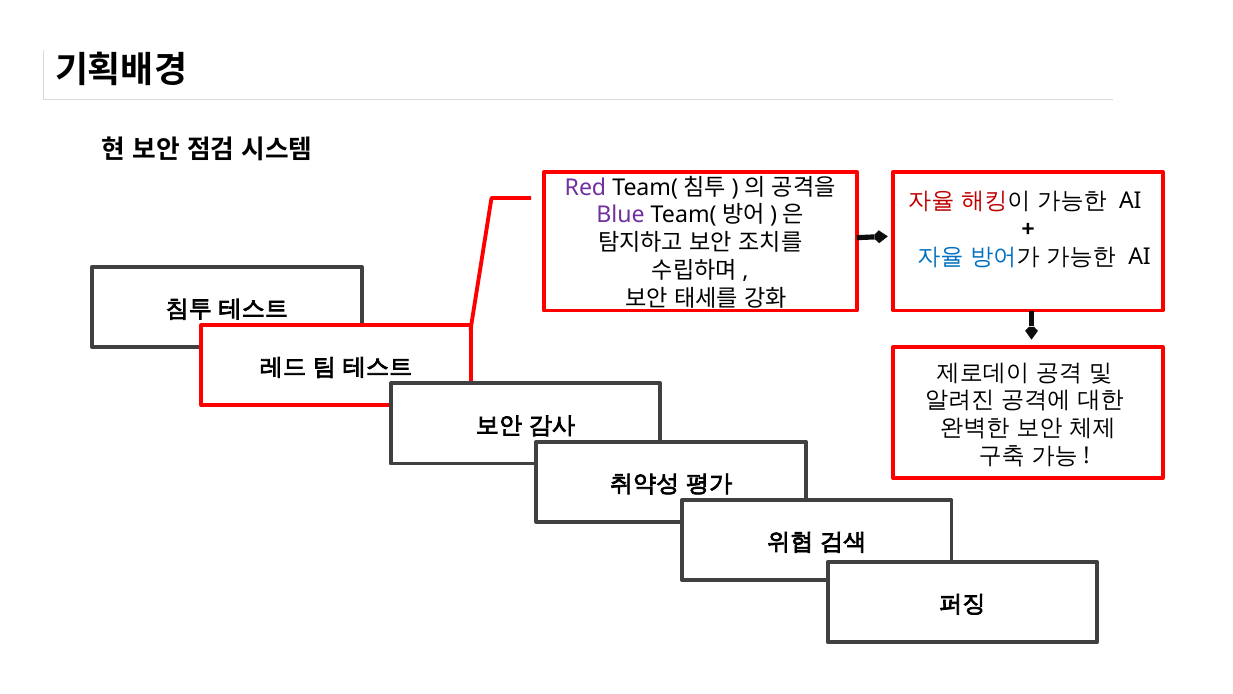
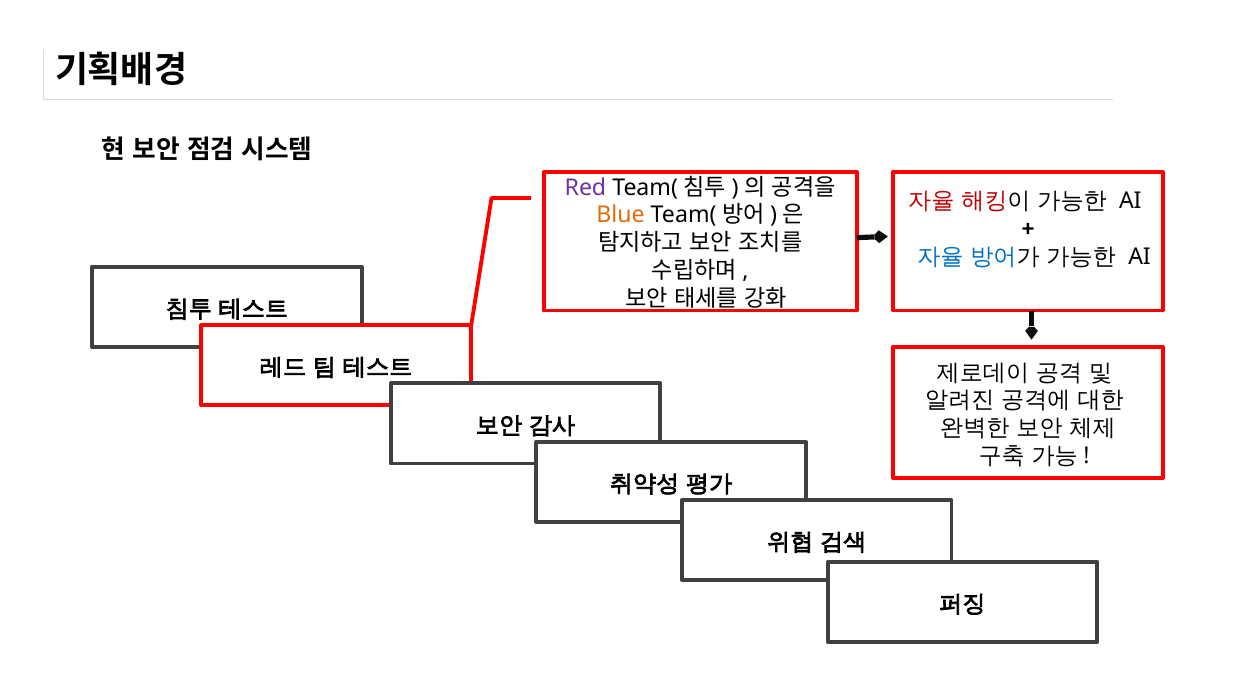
Blue colour: purple -> orange
